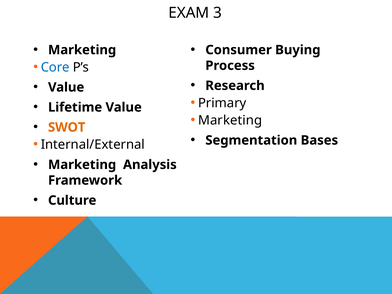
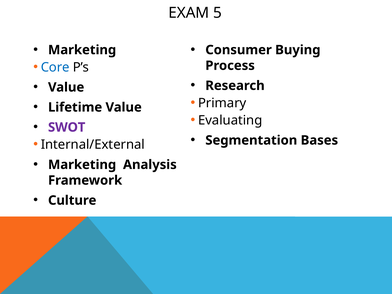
3: 3 -> 5
Marketing at (230, 120): Marketing -> Evaluating
SWOT colour: orange -> purple
